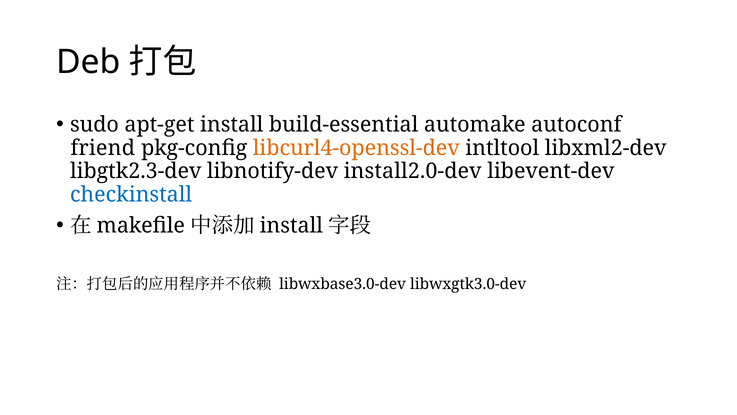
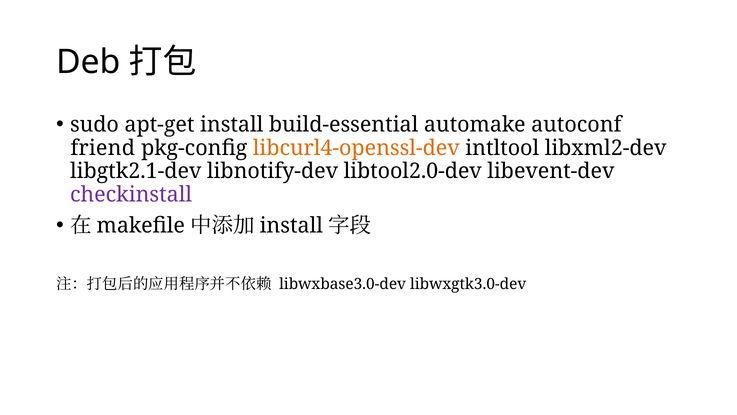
libgtk2.3-dev: libgtk2.3-dev -> libgtk2.1-dev
install2.0-dev: install2.0-dev -> libtool2.0-dev
checkinstall colour: blue -> purple
